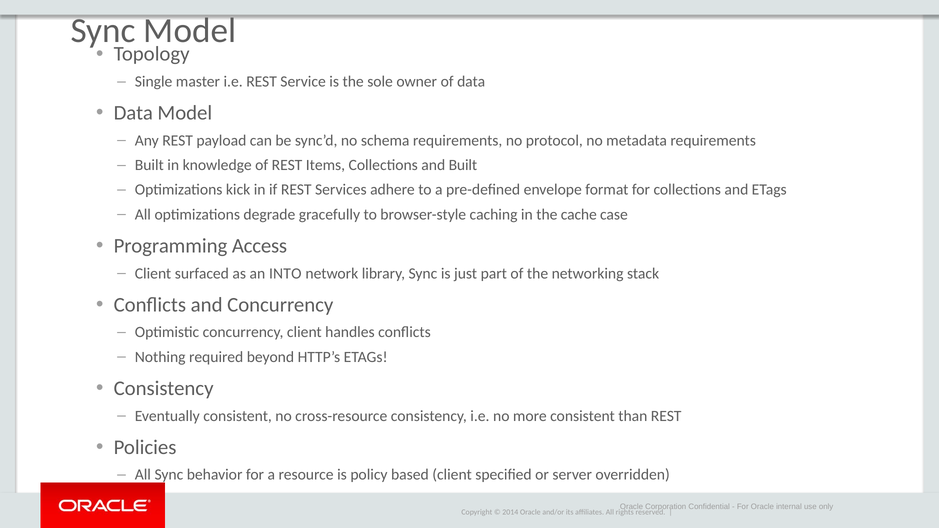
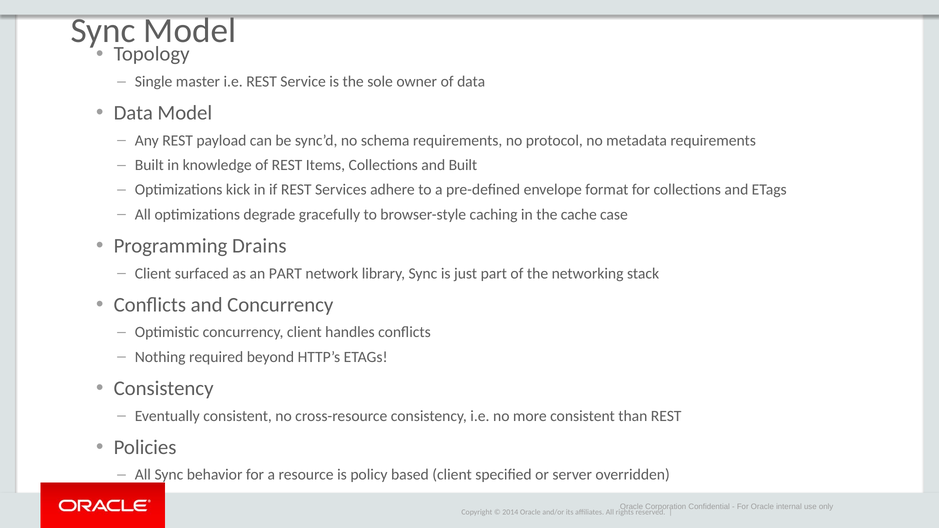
Access: Access -> Drains
an INTO: INTO -> PART
